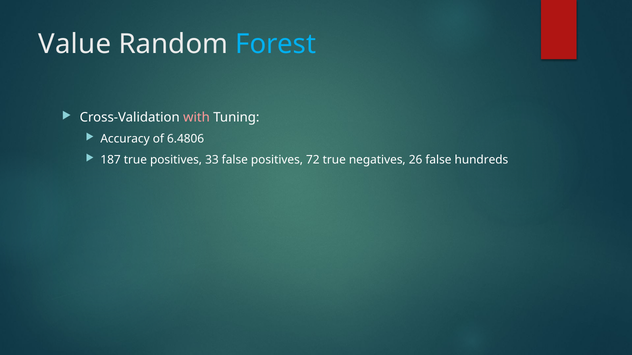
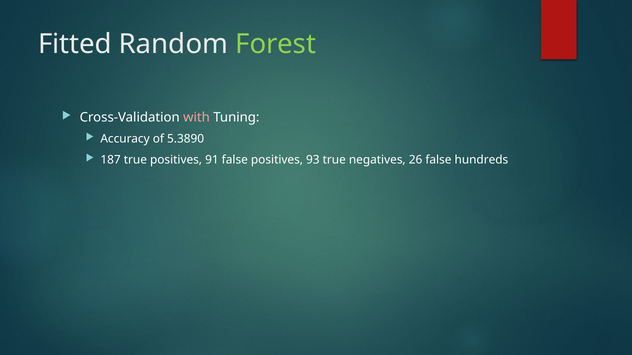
Value: Value -> Fitted
Forest colour: light blue -> light green
6.4806: 6.4806 -> 5.3890
33: 33 -> 91
72: 72 -> 93
